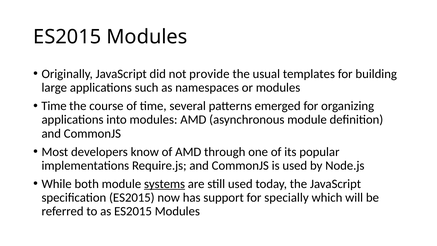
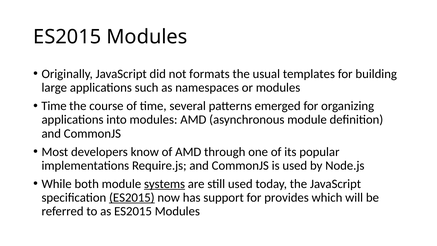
provide: provide -> formats
ES2015 at (132, 197) underline: none -> present
specially: specially -> provides
